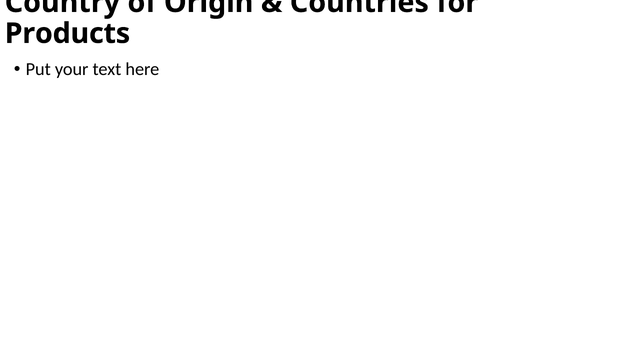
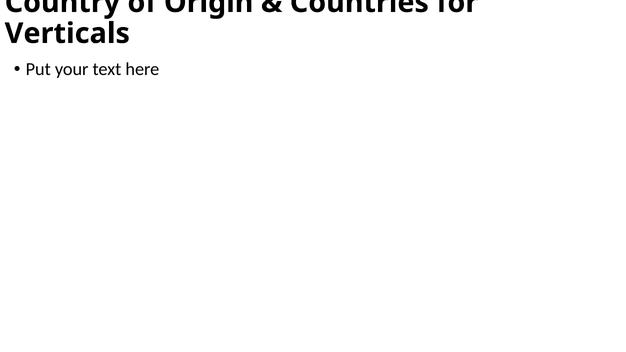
Products: Products -> Verticals
